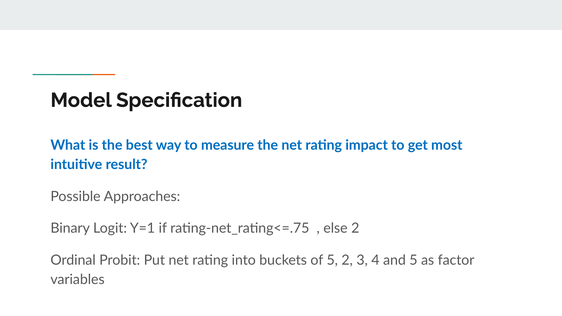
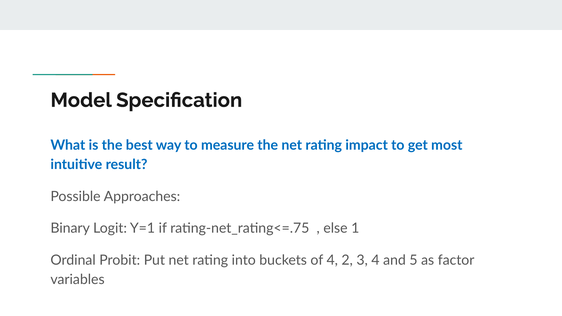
else 2: 2 -> 1
of 5: 5 -> 4
